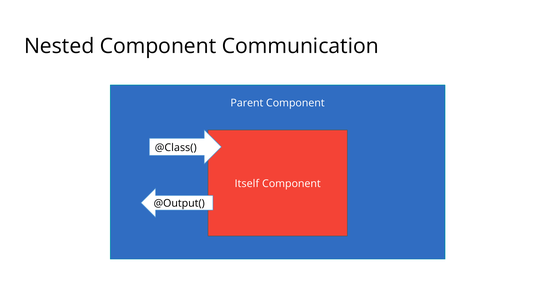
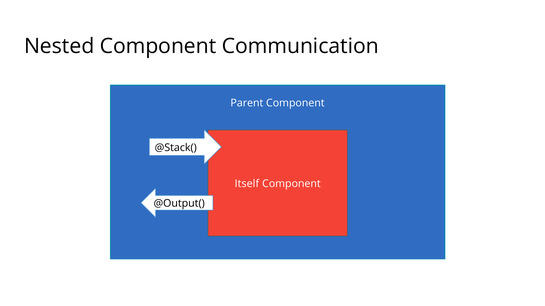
@Class(: @Class( -> @Stack(
